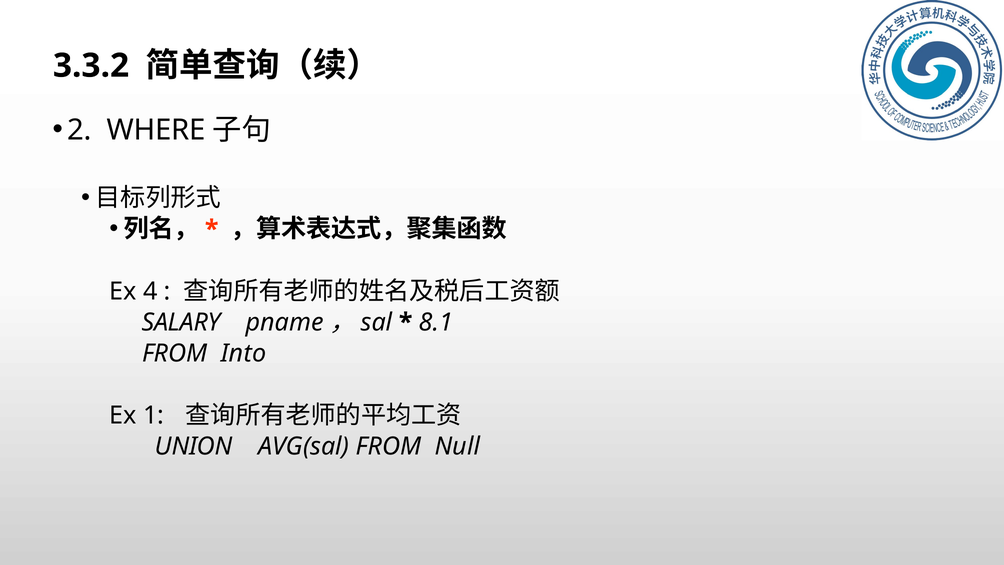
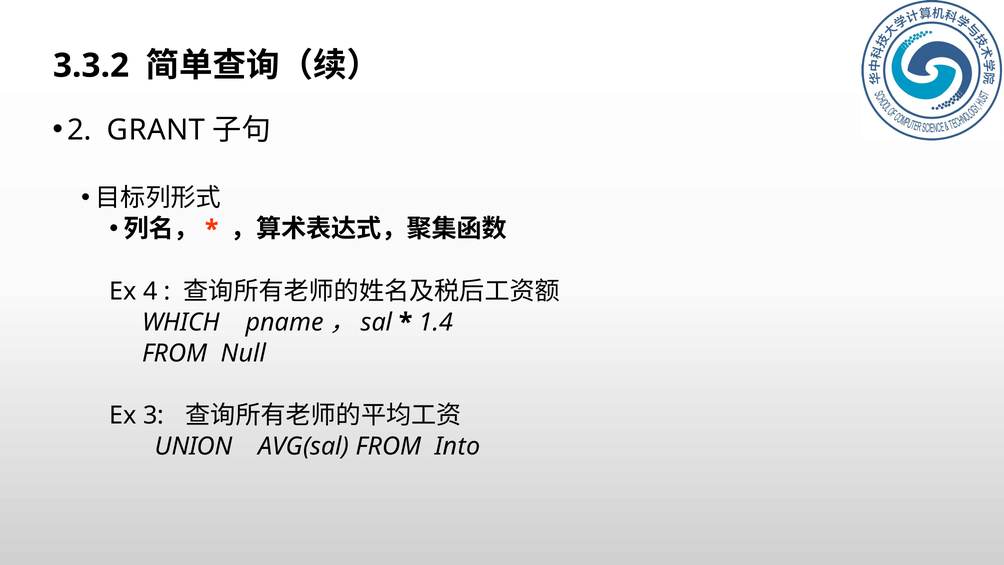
WHERE: WHERE -> GRANT
SALARY: SALARY -> WHICH
8.1: 8.1 -> 1.4
Into: Into -> Null
1: 1 -> 3
Null: Null -> Into
